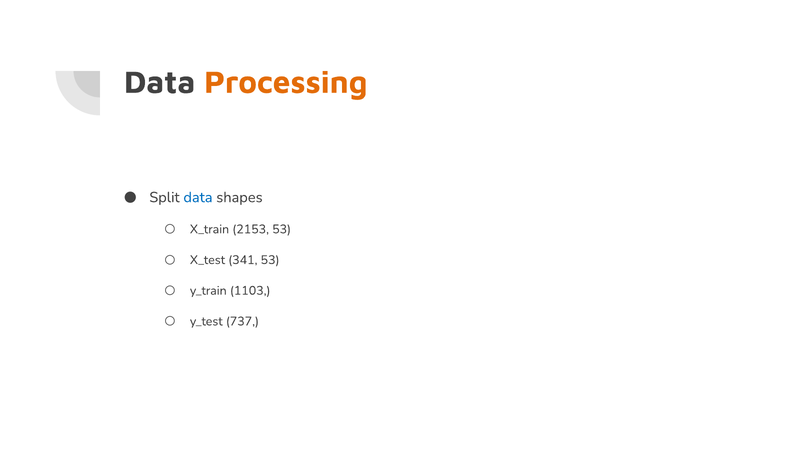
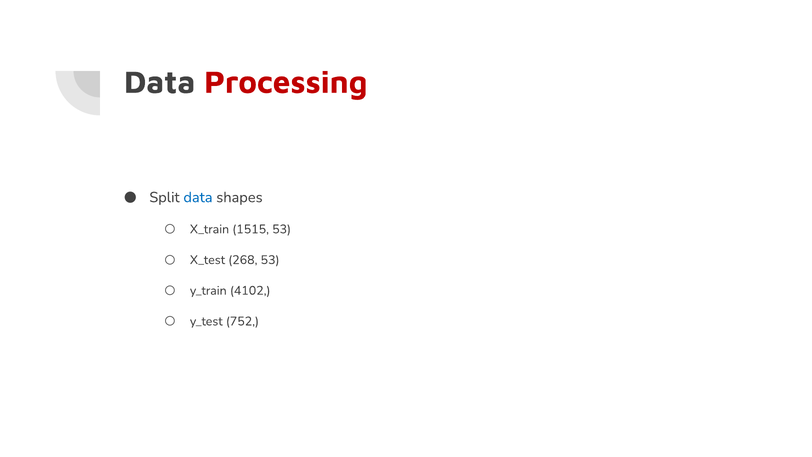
Processing colour: orange -> red
2153: 2153 -> 1515
341: 341 -> 268
1103: 1103 -> 4102
737: 737 -> 752
